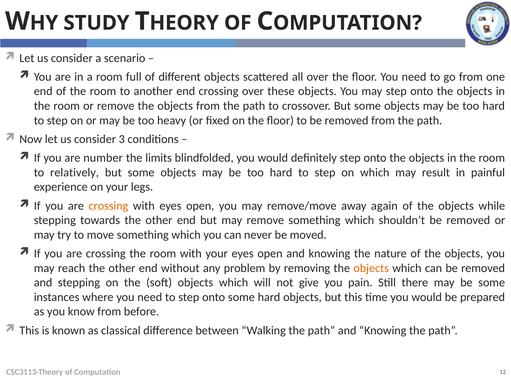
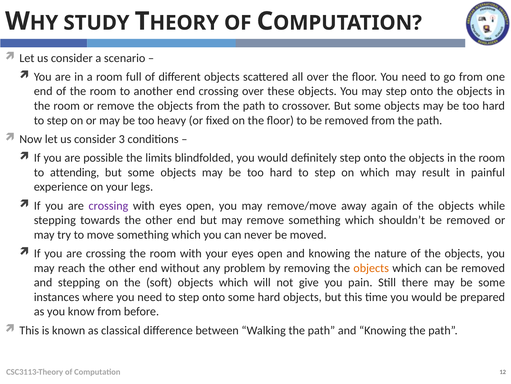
number: number -> possible
relatively: relatively -> attending
crossing at (108, 205) colour: orange -> purple
